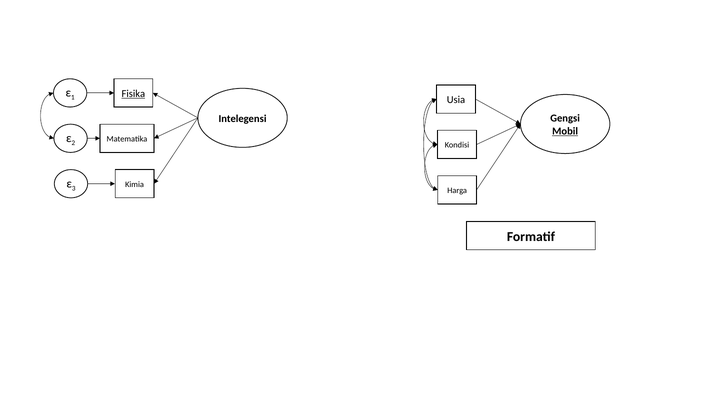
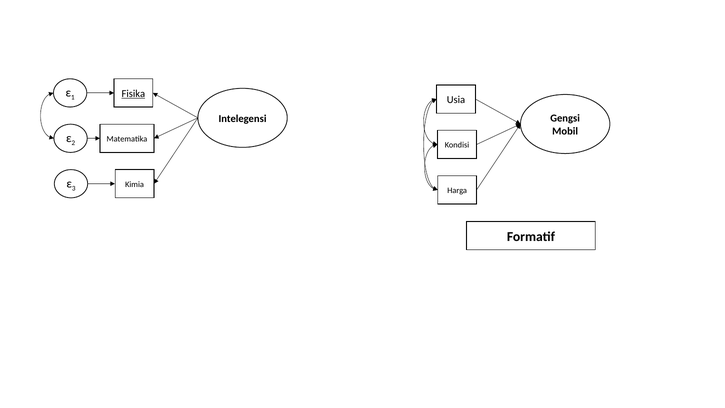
Mobil underline: present -> none
